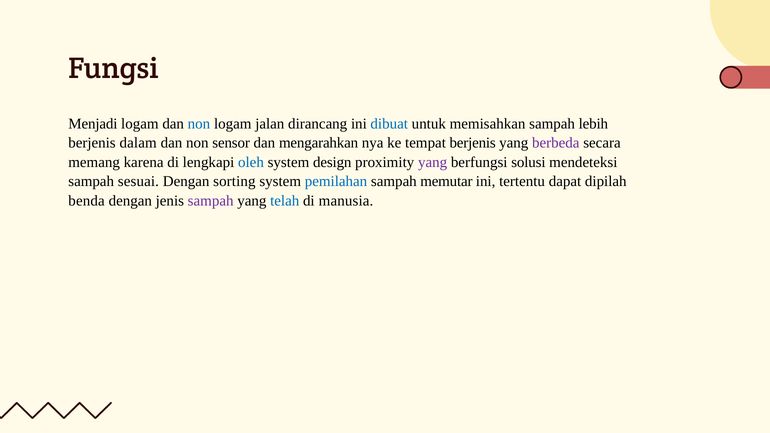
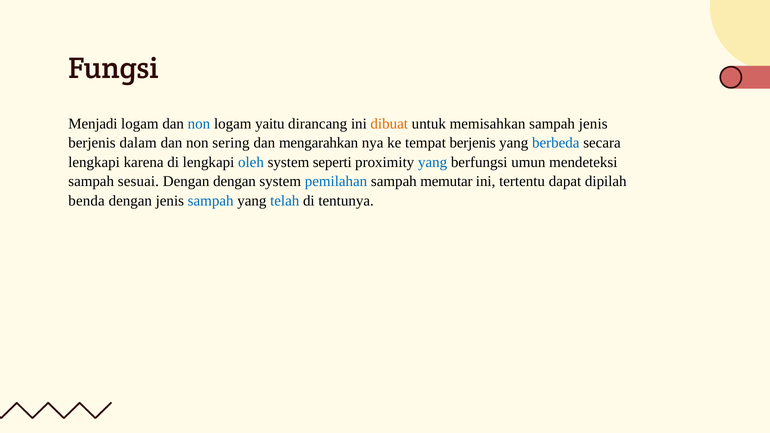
jalan: jalan -> yaitu
dibuat colour: blue -> orange
sampah lebih: lebih -> jenis
sensor: sensor -> sering
berbeda colour: purple -> blue
memang at (94, 162): memang -> lengkapi
design: design -> seperti
yang at (433, 162) colour: purple -> blue
solusi: solusi -> umun
Dengan sorting: sorting -> dengan
sampah at (211, 201) colour: purple -> blue
manusia: manusia -> tentunya
